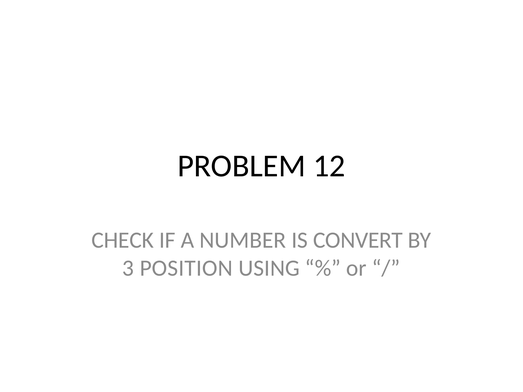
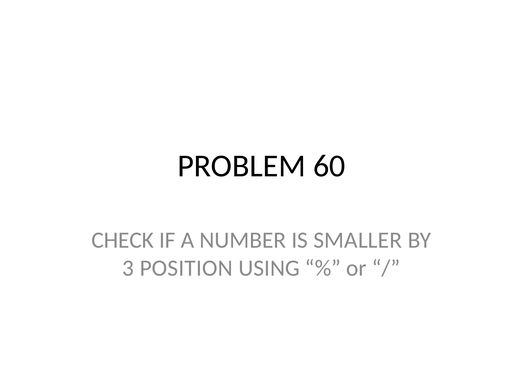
12: 12 -> 60
CONVERT: CONVERT -> SMALLER
